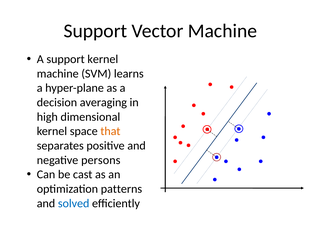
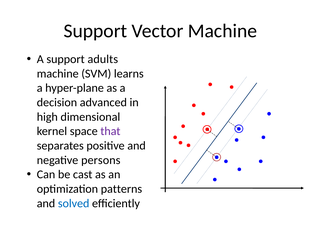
support kernel: kernel -> adults
averaging: averaging -> advanced
that colour: orange -> purple
